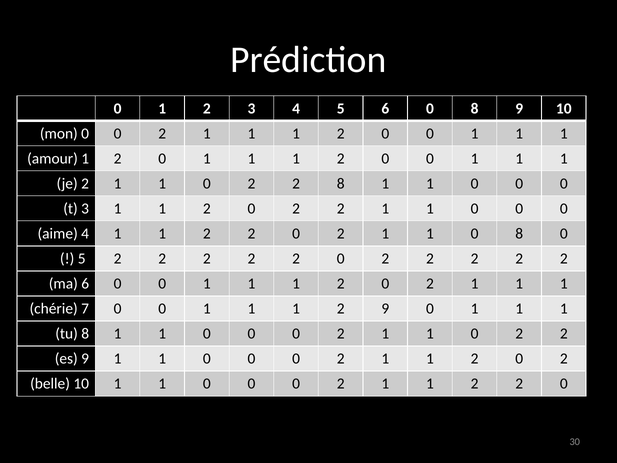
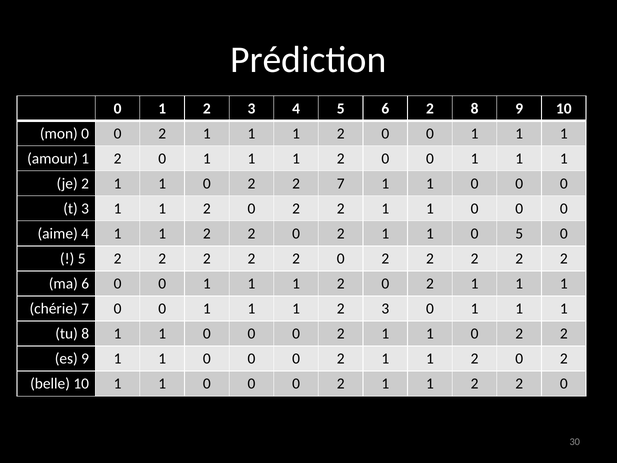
5 6 0: 0 -> 2
2 8: 8 -> 7
1 0 8: 8 -> 5
1 1 2 9: 9 -> 3
